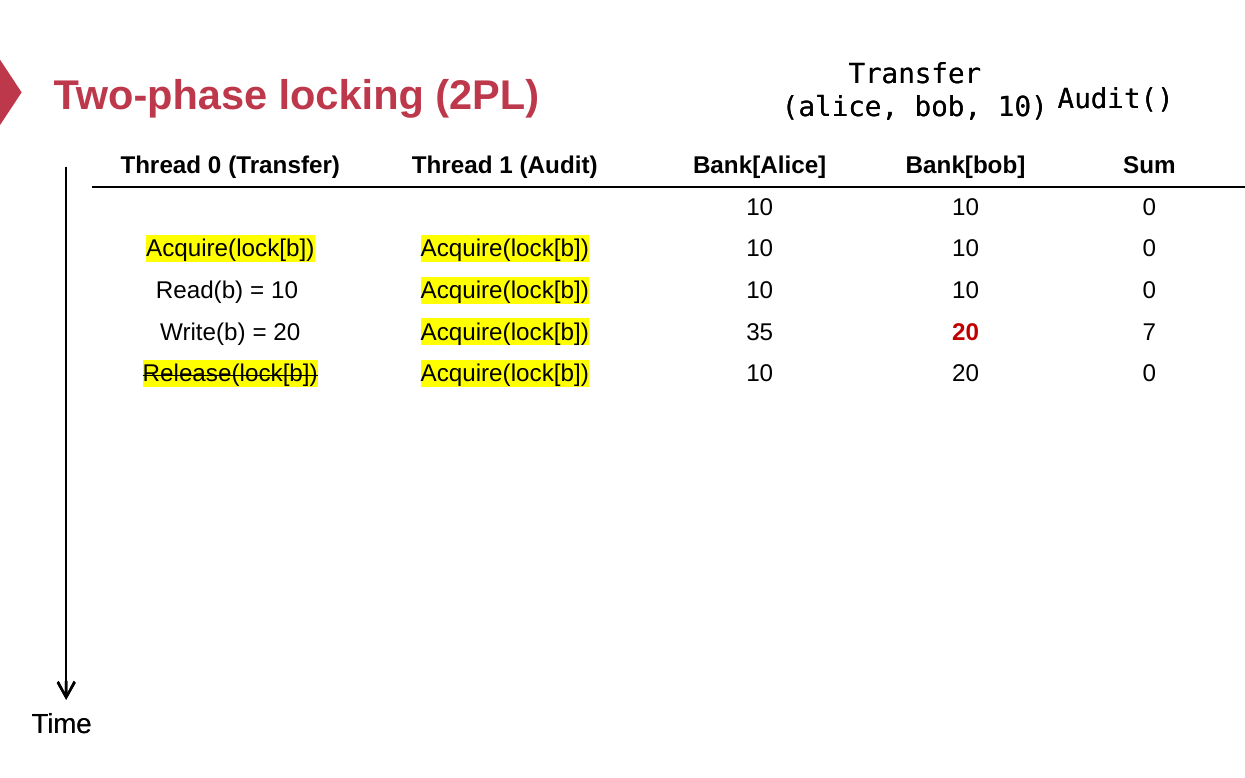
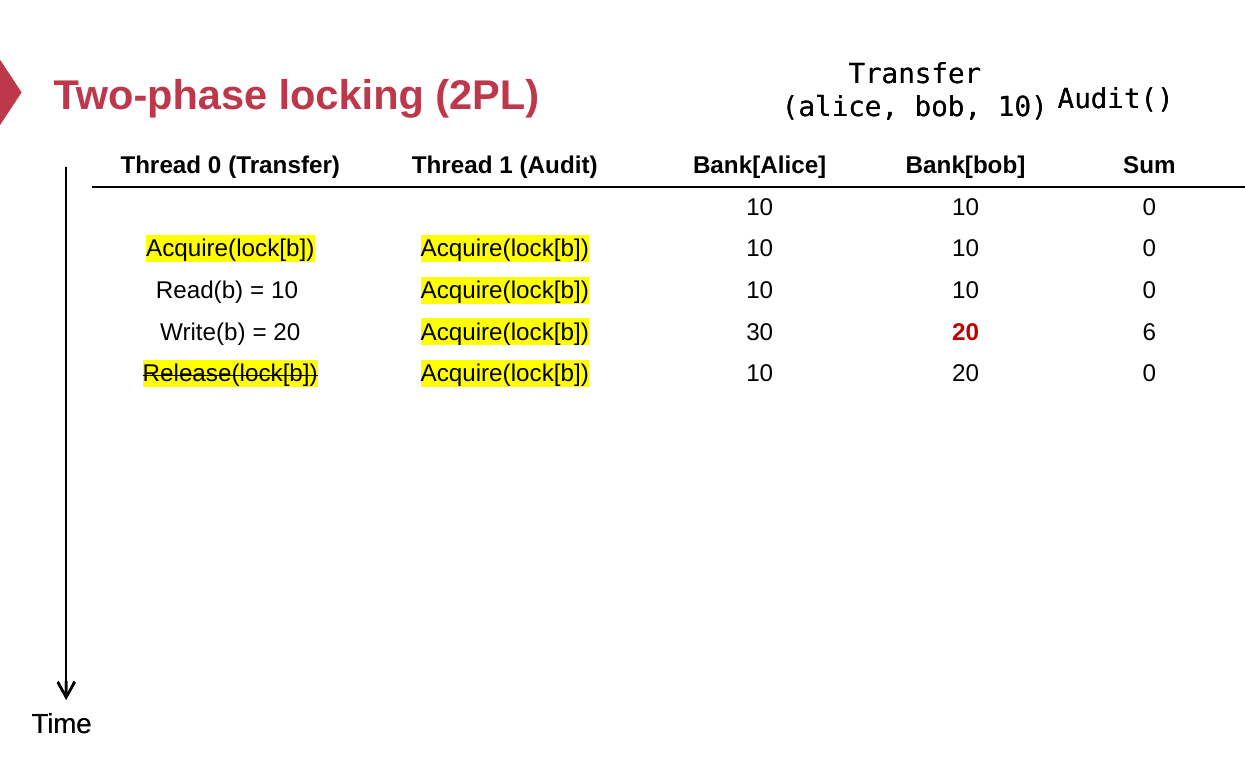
35: 35 -> 30
7: 7 -> 6
